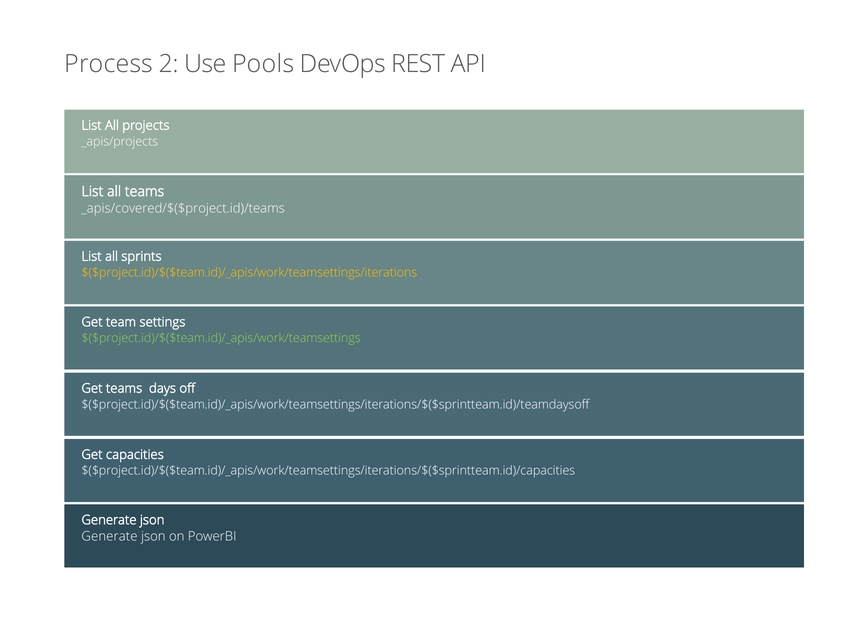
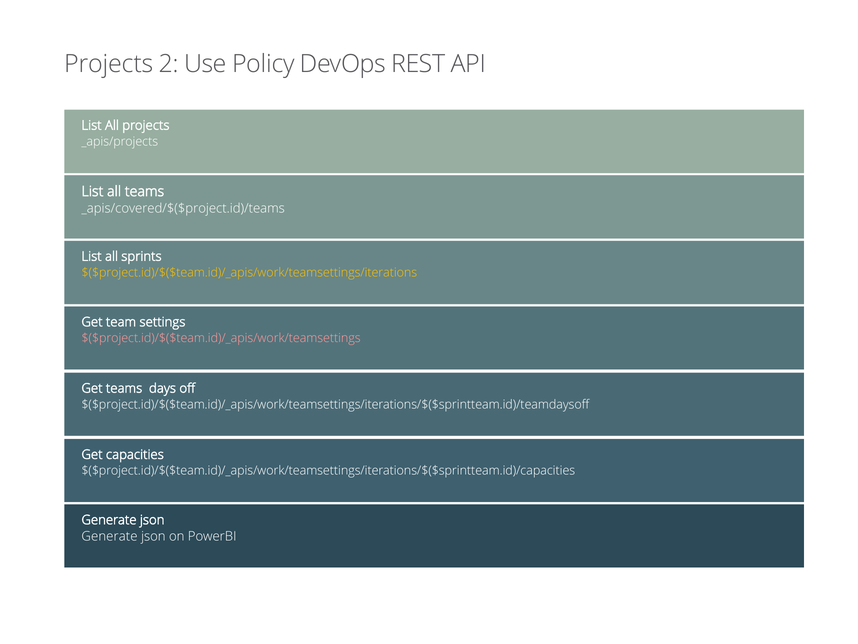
Process at (109, 64): Process -> Projects
Pools: Pools -> Policy
$($project.id)/$($team.id)/_apis/work/teamsettings colour: light green -> pink
